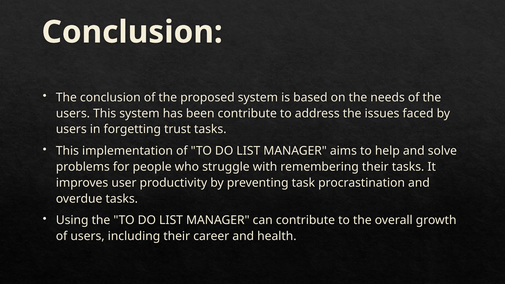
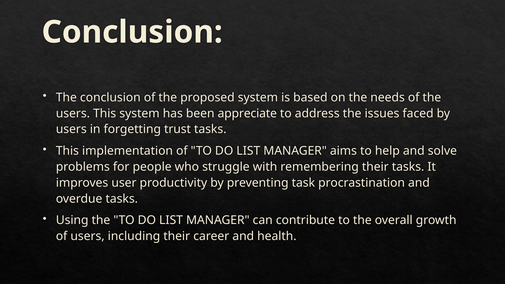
been contribute: contribute -> appreciate
